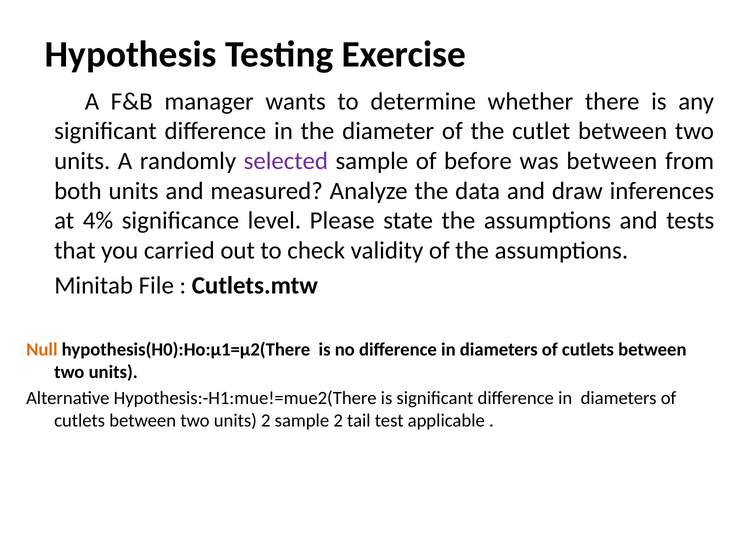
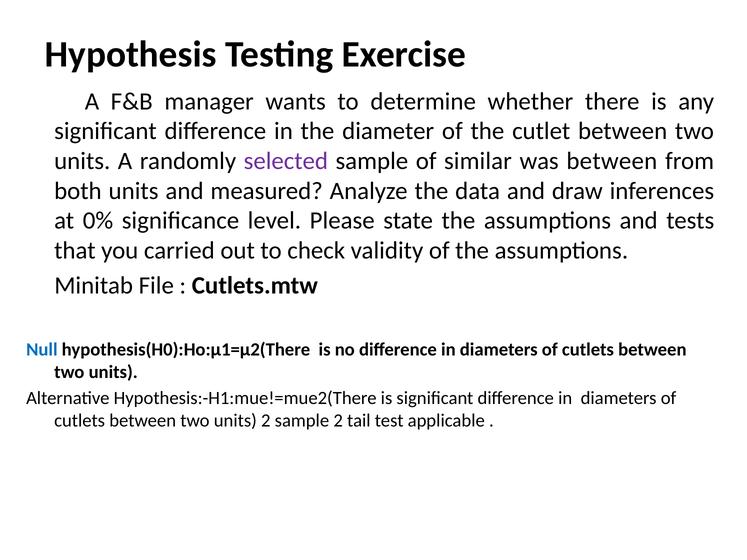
before: before -> similar
4%: 4% -> 0%
Null colour: orange -> blue
